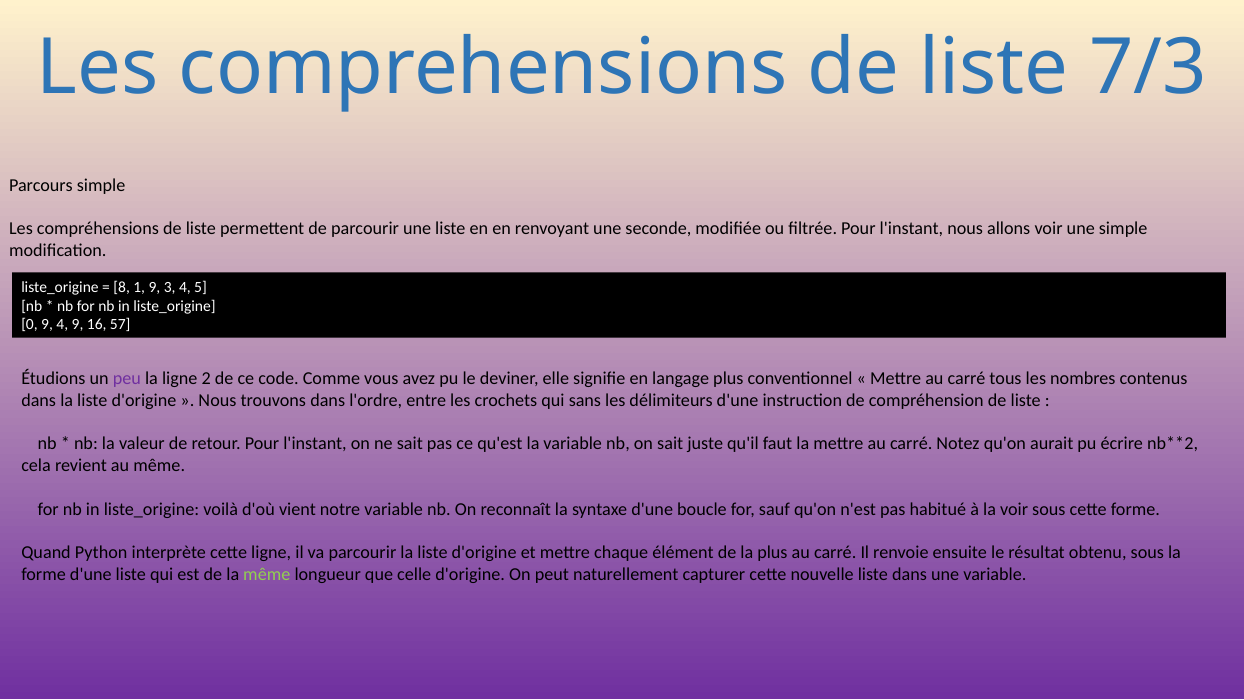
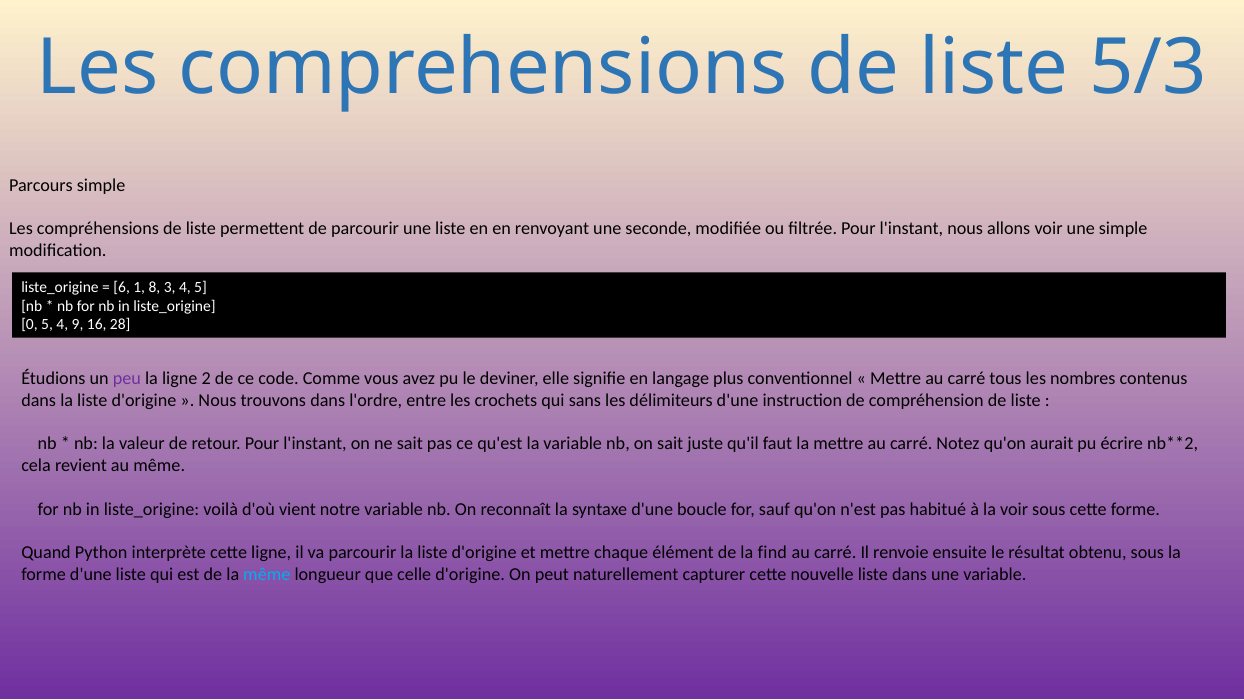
7/3: 7/3 -> 5/3
8: 8 -> 6
1 9: 9 -> 8
0 9: 9 -> 5
57: 57 -> 28
la plus: plus -> find
même at (267, 574) colour: light green -> light blue
